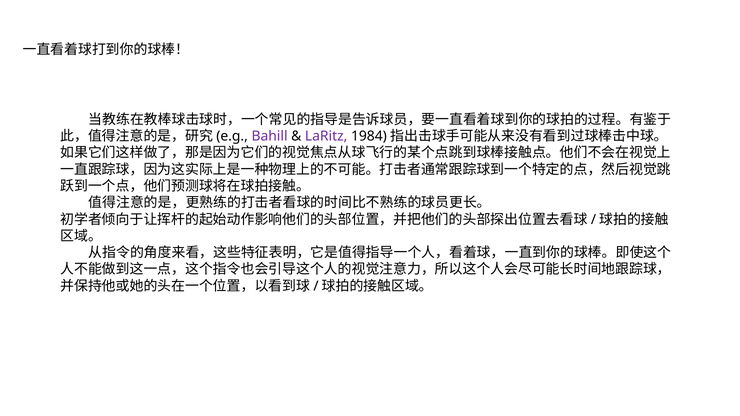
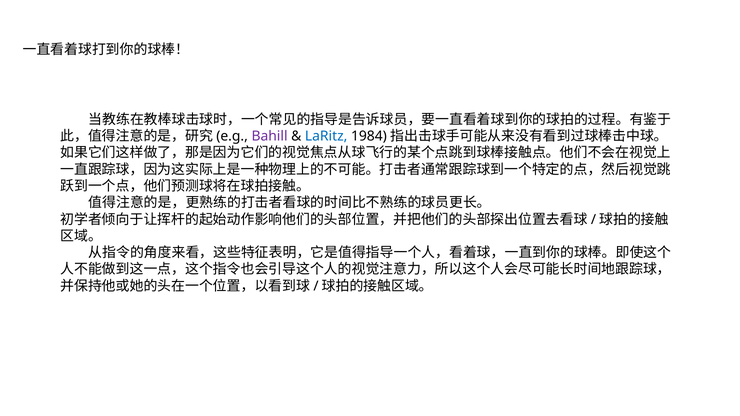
LaRitz colour: purple -> blue
